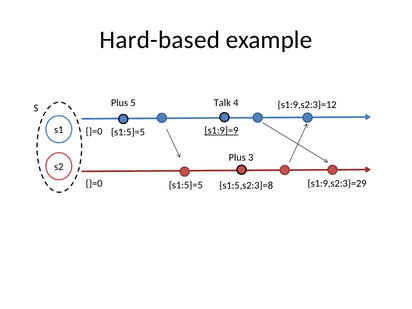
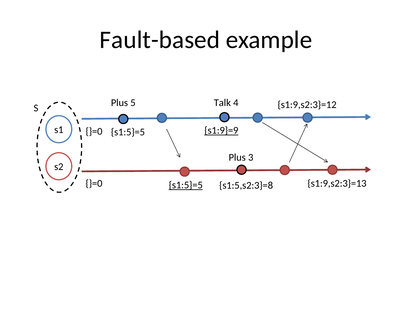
Hard-based: Hard-based -> Fault-based
s1:5}=5 at (186, 185) underline: none -> present
s1:9,s2:3}=29: s1:9,s2:3}=29 -> s1:9,s2:3}=13
